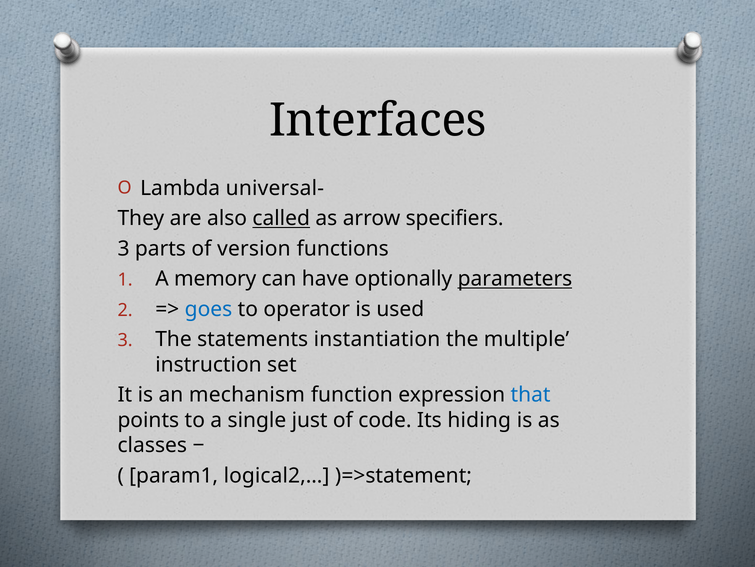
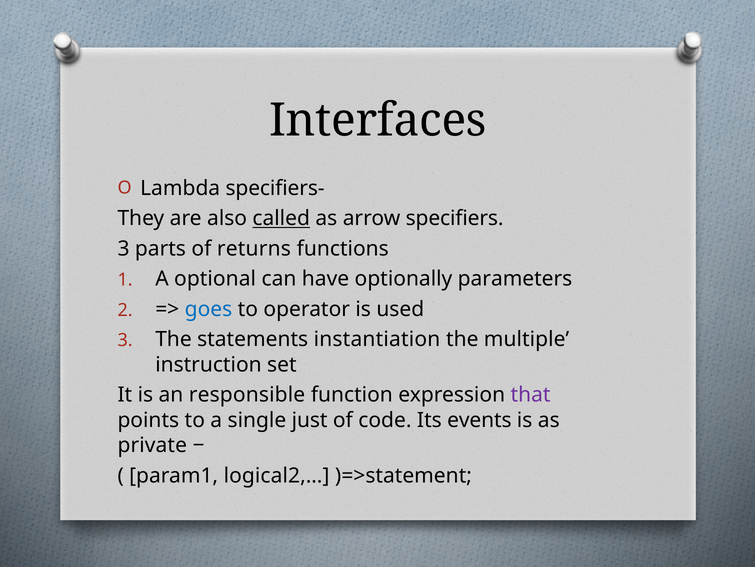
universal-: universal- -> specifiers-
version: version -> returns
memory: memory -> optional
parameters underline: present -> none
mechanism: mechanism -> responsible
that colour: blue -> purple
hiding: hiding -> events
classes: classes -> private
